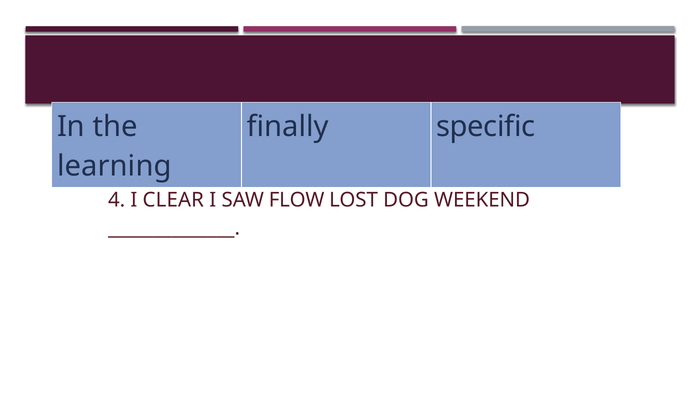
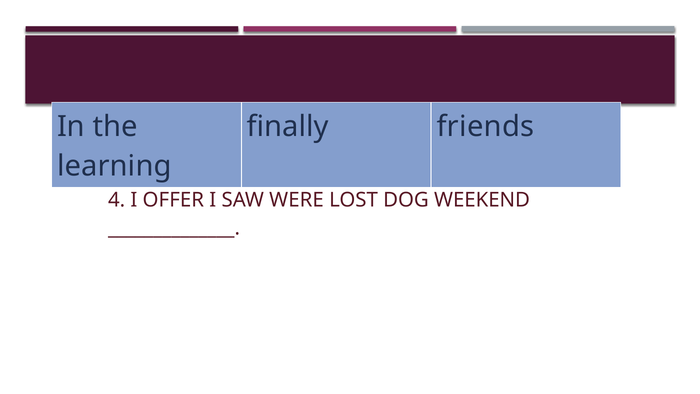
specific: specific -> friends
CLEAR: CLEAR -> OFFER
FLOW: FLOW -> WERE
